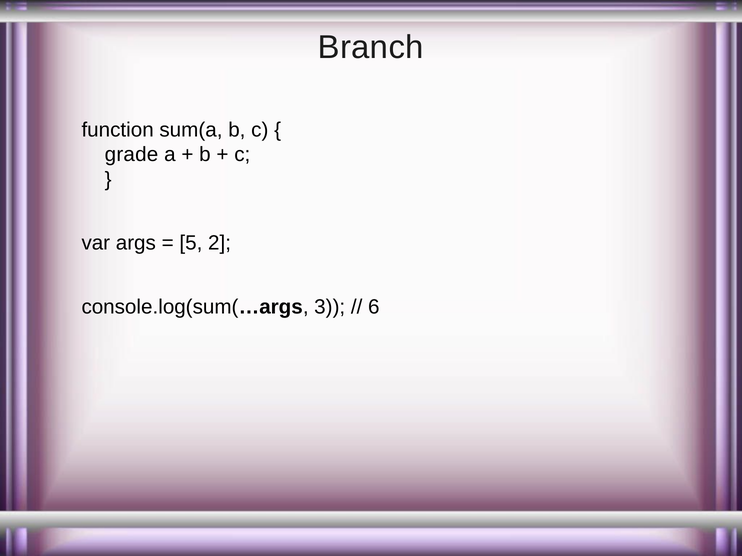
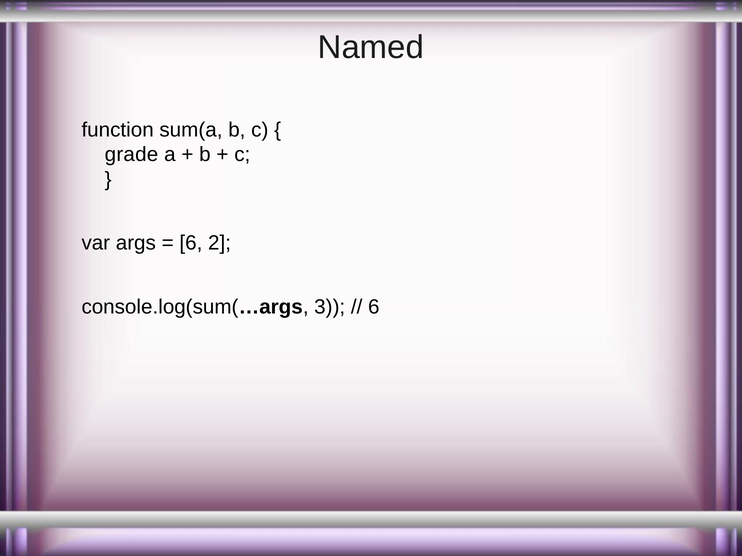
Branch: Branch -> Named
5 at (191, 243): 5 -> 6
